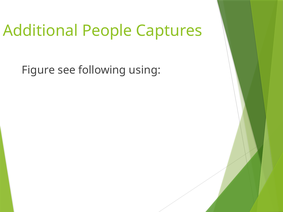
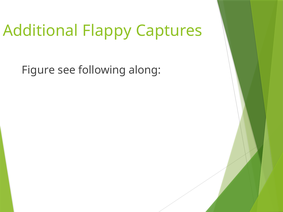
People: People -> Flappy
using: using -> along
